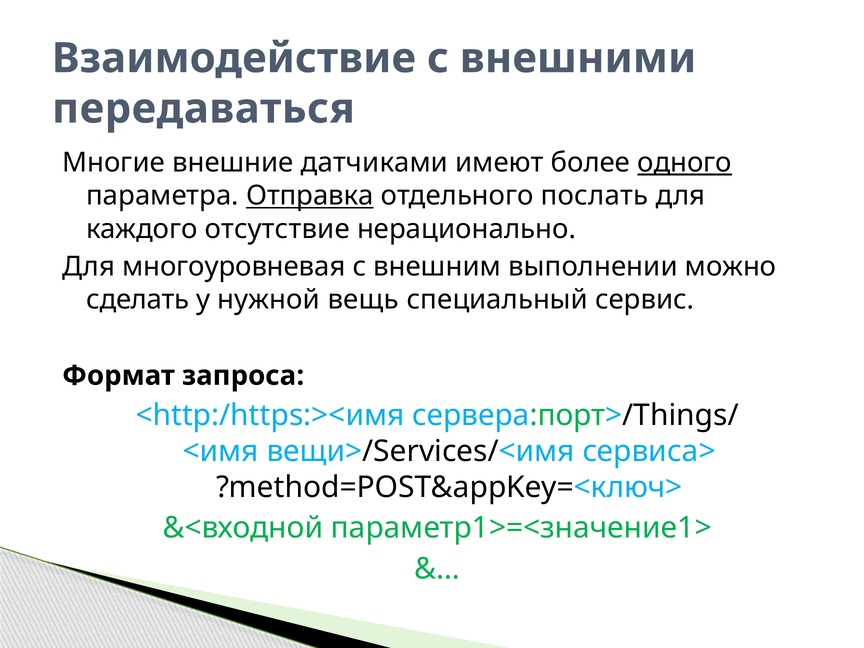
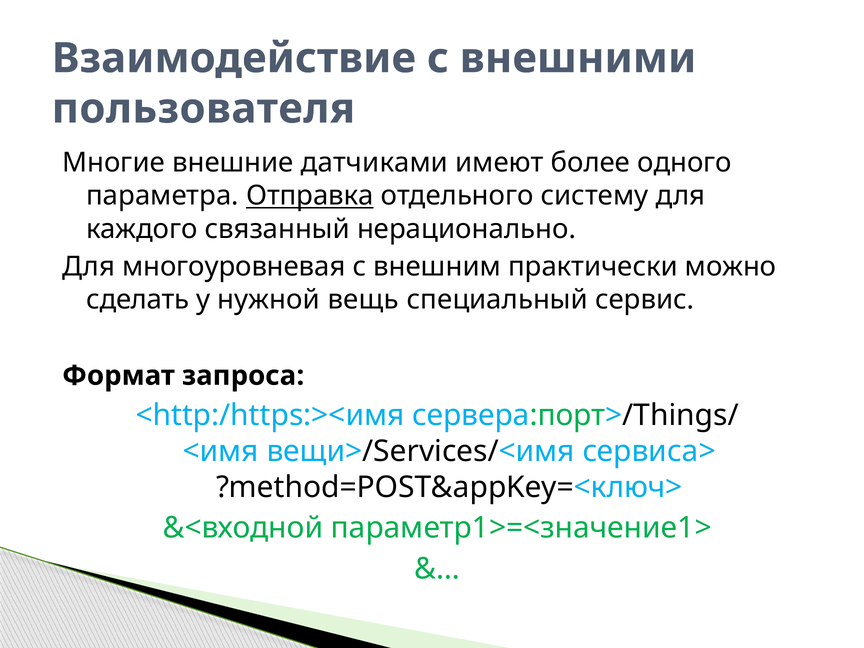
передаваться: передаваться -> пользователя
одного underline: present -> none
послать: послать -> систему
отсутствие: отсутствие -> связанный
выполнении: выполнении -> практически
